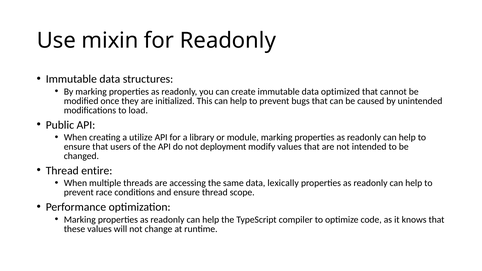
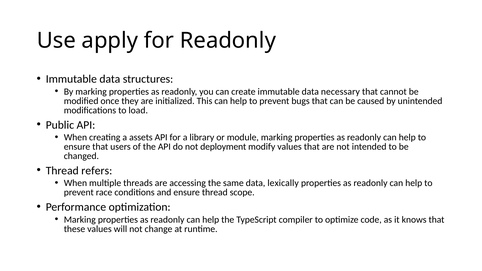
mixin: mixin -> apply
optimized: optimized -> necessary
utilize: utilize -> assets
entire: entire -> refers
